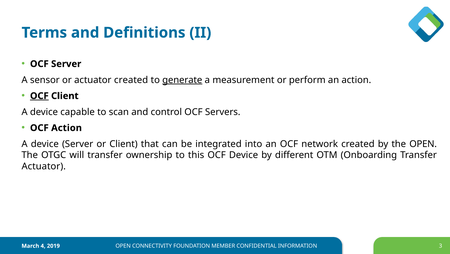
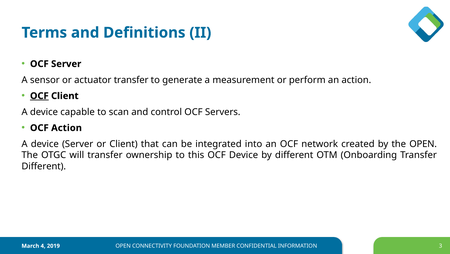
actuator created: created -> transfer
generate underline: present -> none
Actuator at (44, 166): Actuator -> Different
